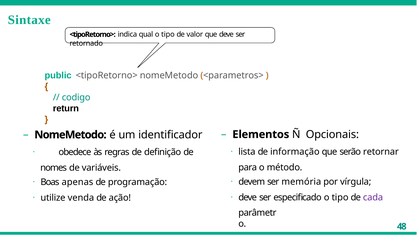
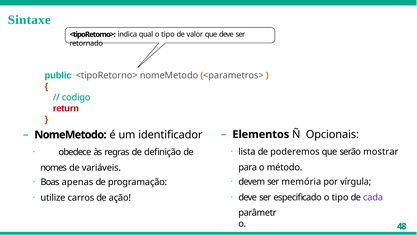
return colour: black -> red
informação: informação -> poderemos
retornar: retornar -> mostrar
venda: venda -> carros
